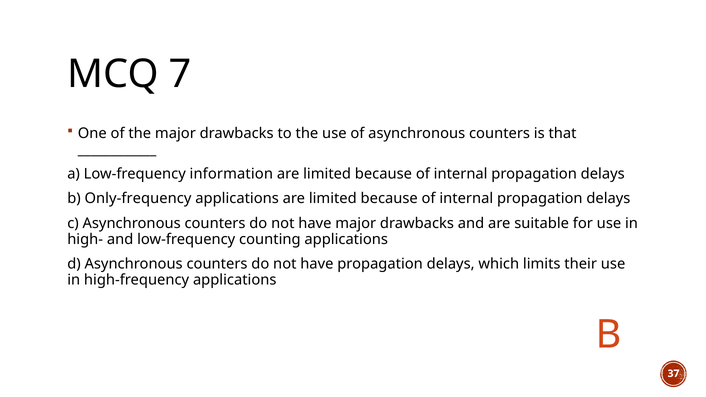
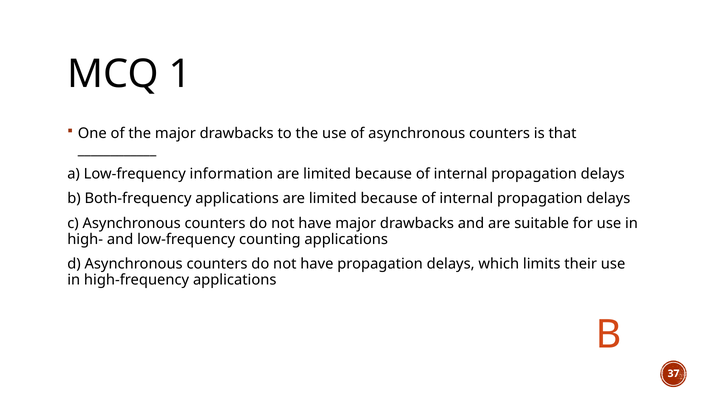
7: 7 -> 1
Only-frequency: Only-frequency -> Both-frequency
